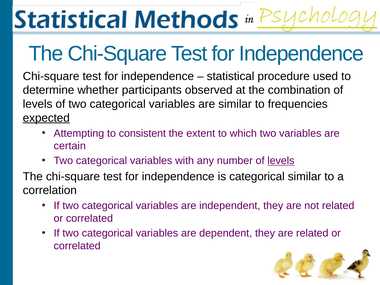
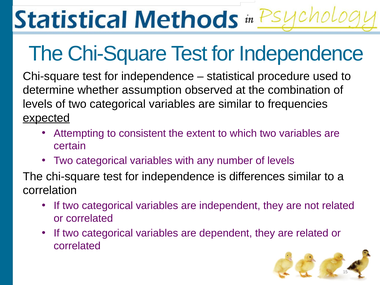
participants: participants -> assumption
levels at (281, 161) underline: present -> none
is categorical: categorical -> differences
